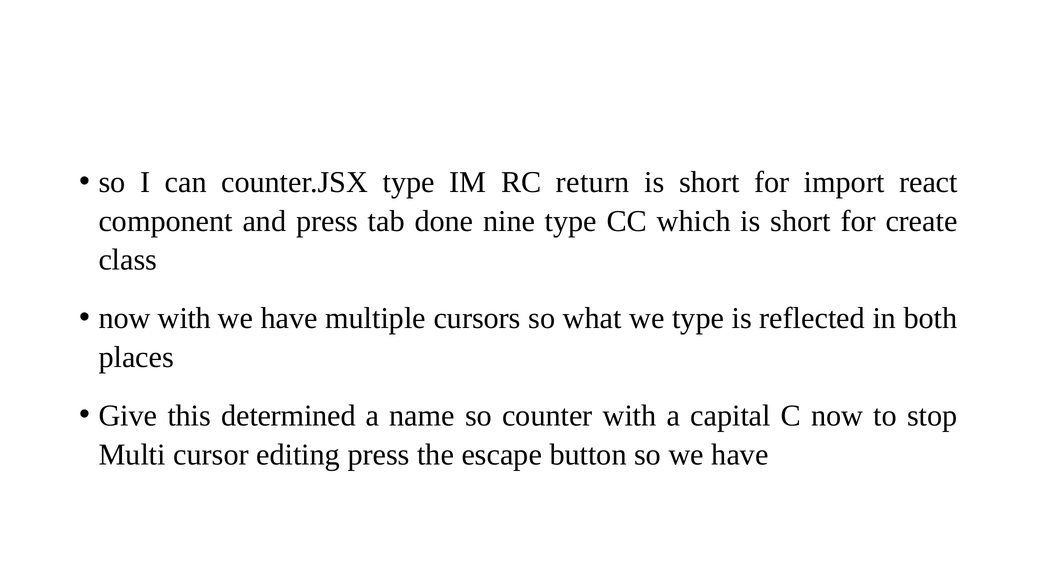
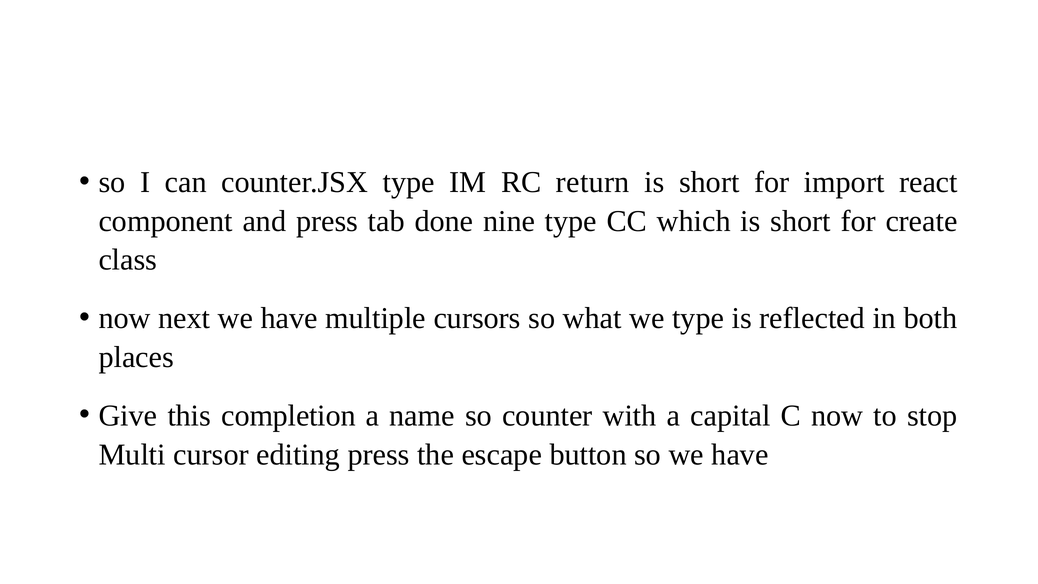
now with: with -> next
determined: determined -> completion
